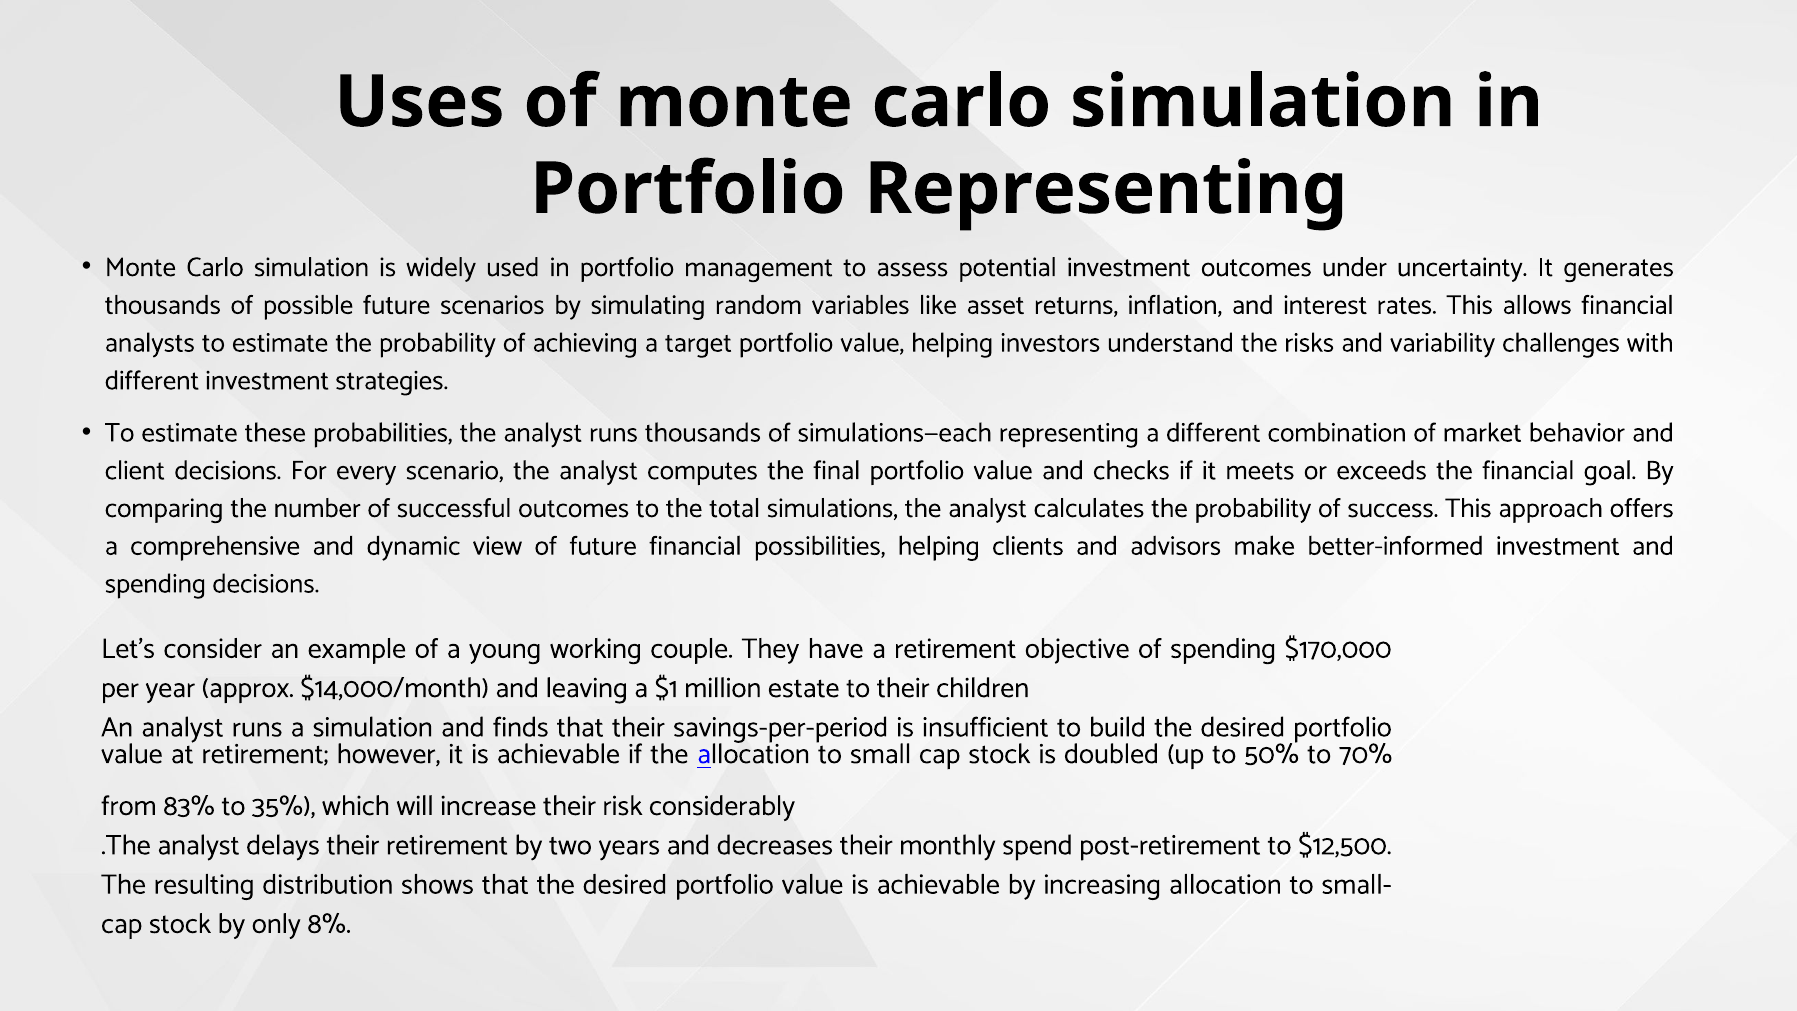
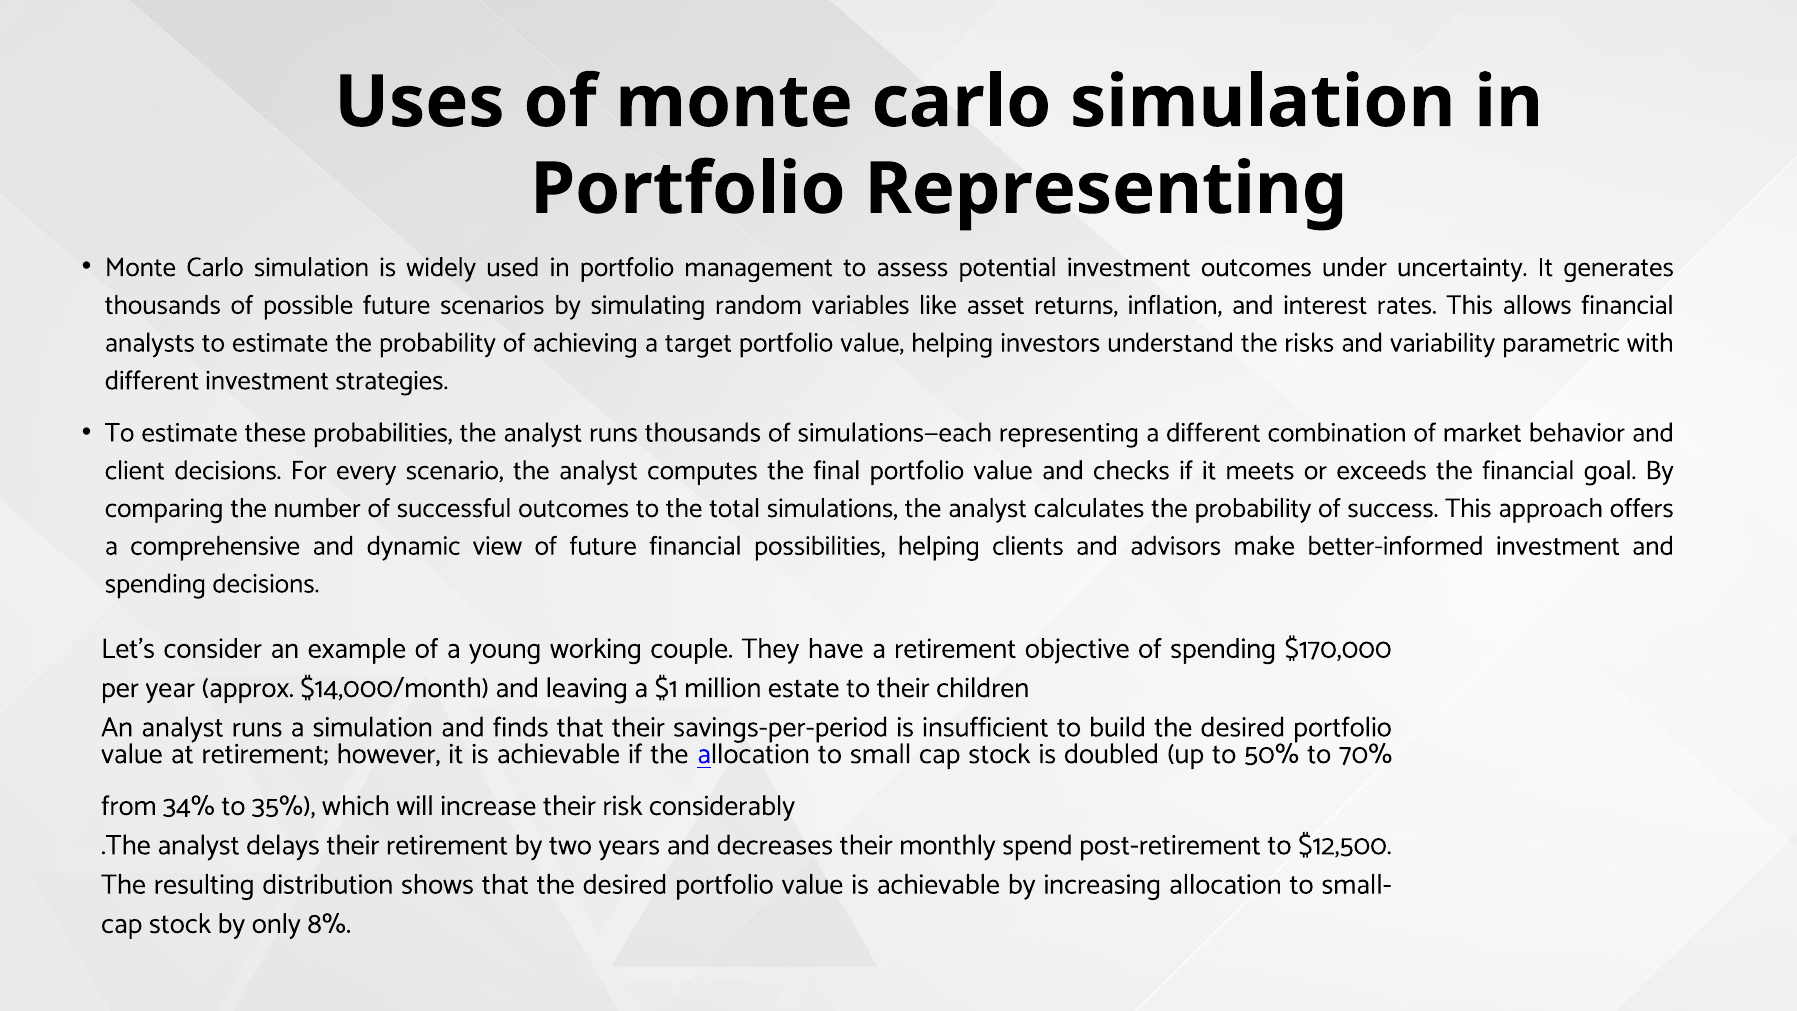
challenges: challenges -> parametric
83%: 83% -> 34%
